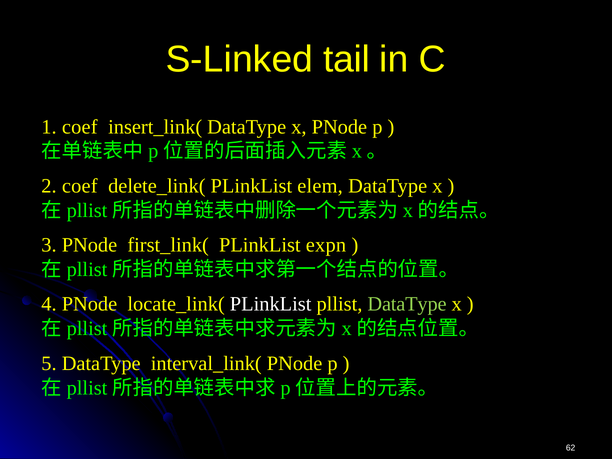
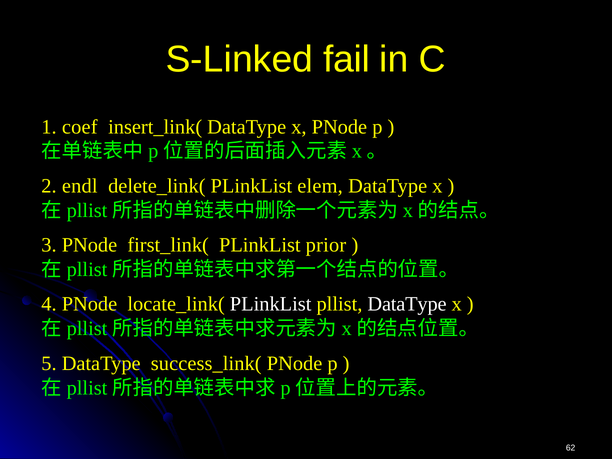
tail: tail -> fail
2 coef: coef -> endl
expn: expn -> prior
DataType at (407, 304) colour: light green -> white
interval_link(: interval_link( -> success_link(
